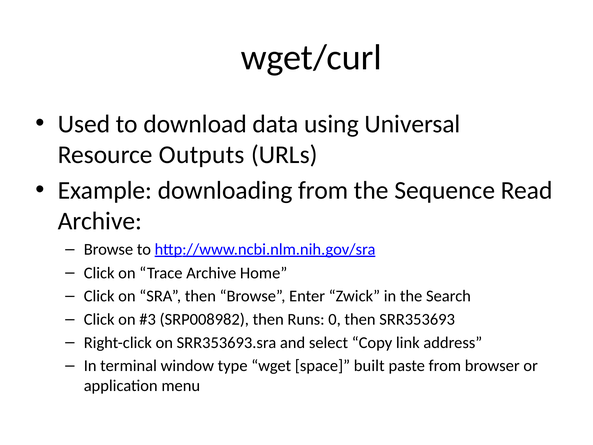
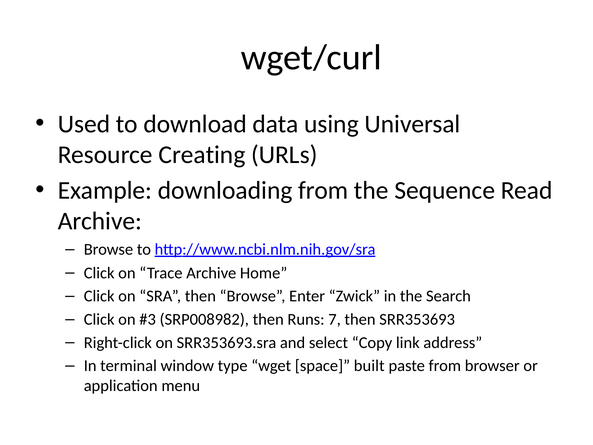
Outputs: Outputs -> Creating
0: 0 -> 7
